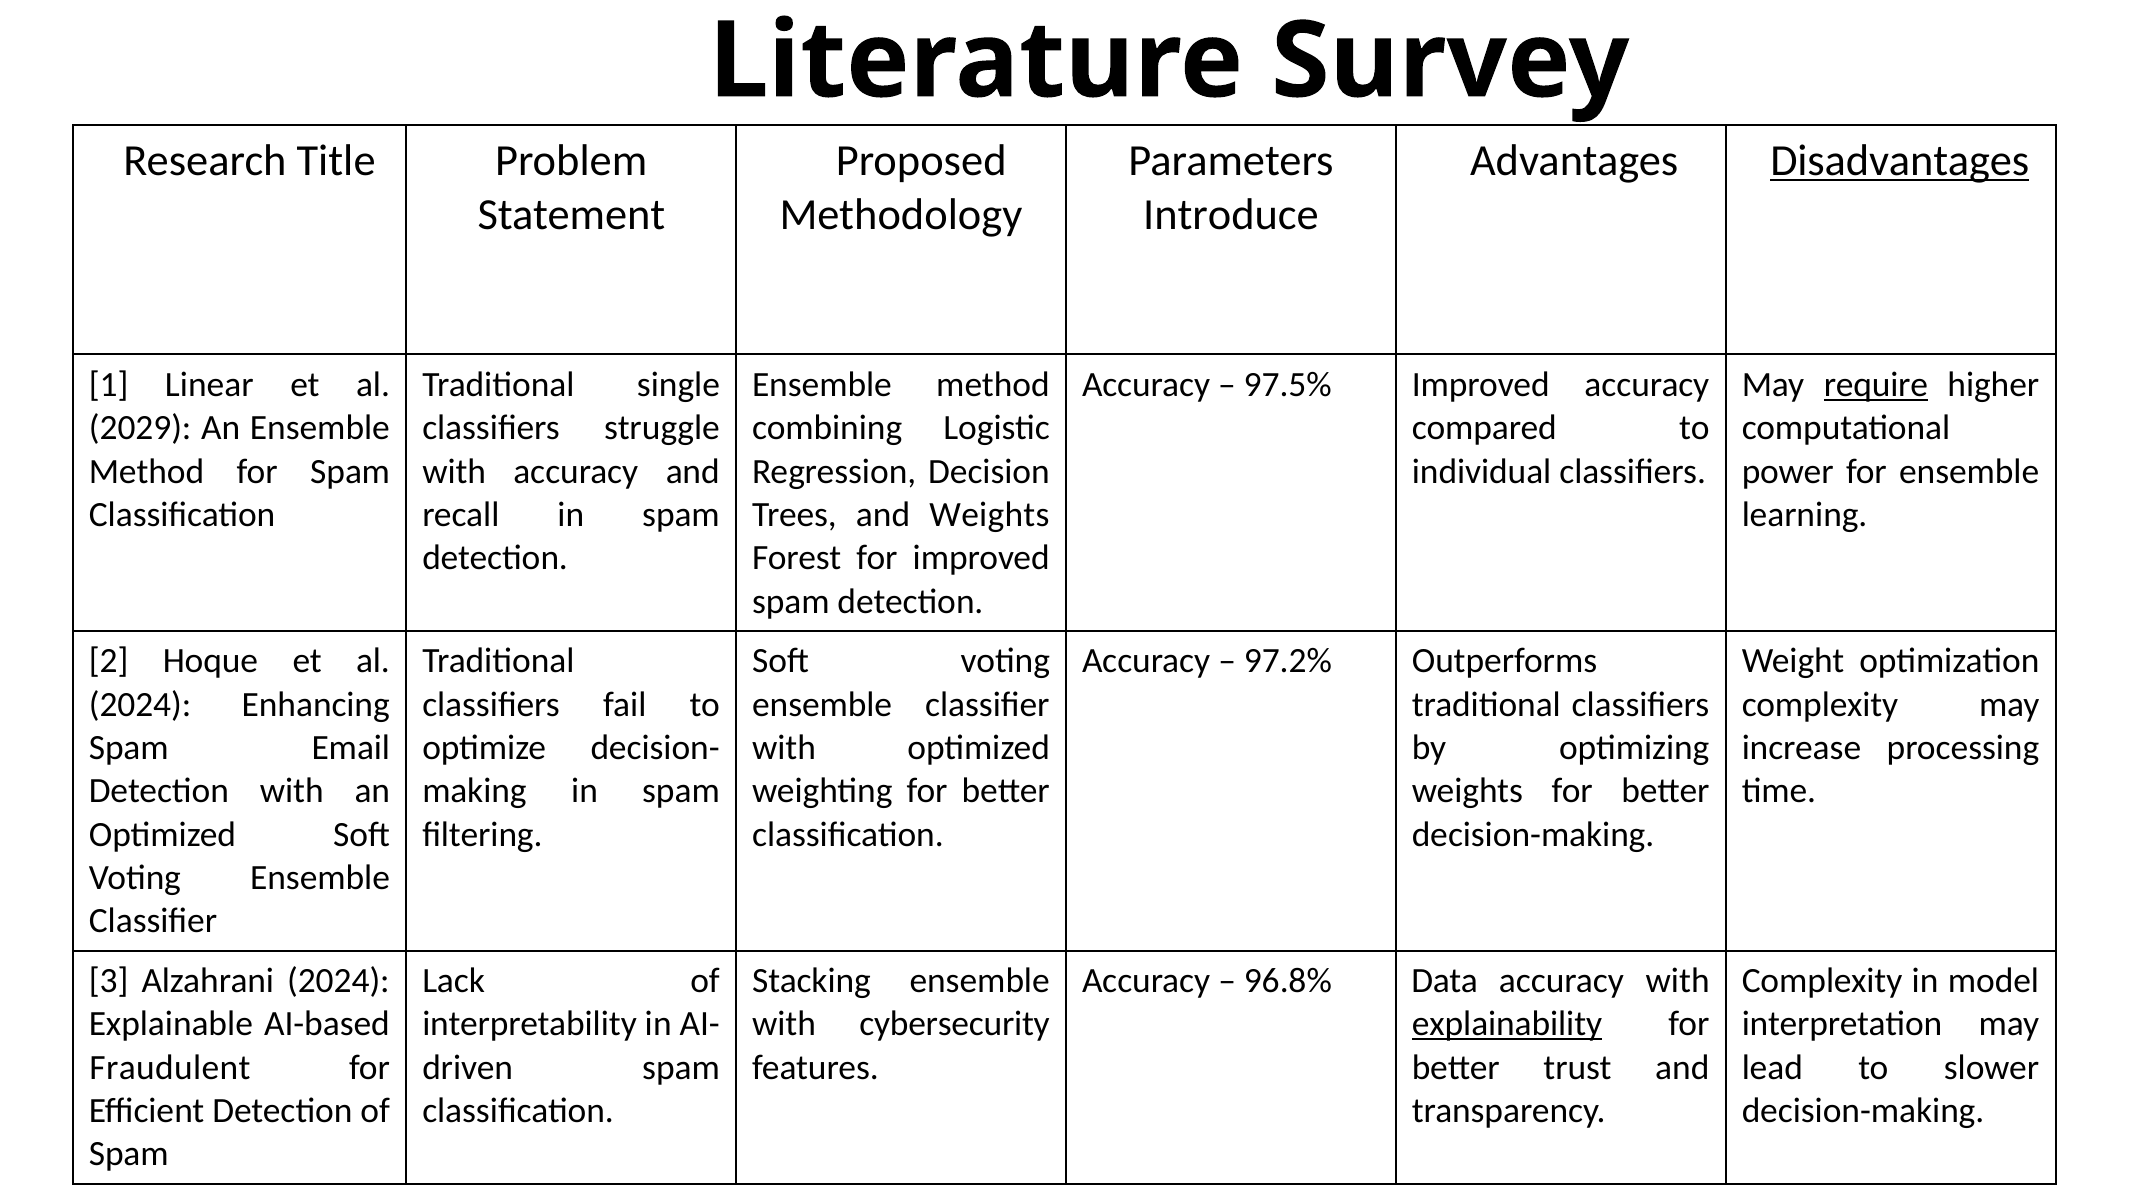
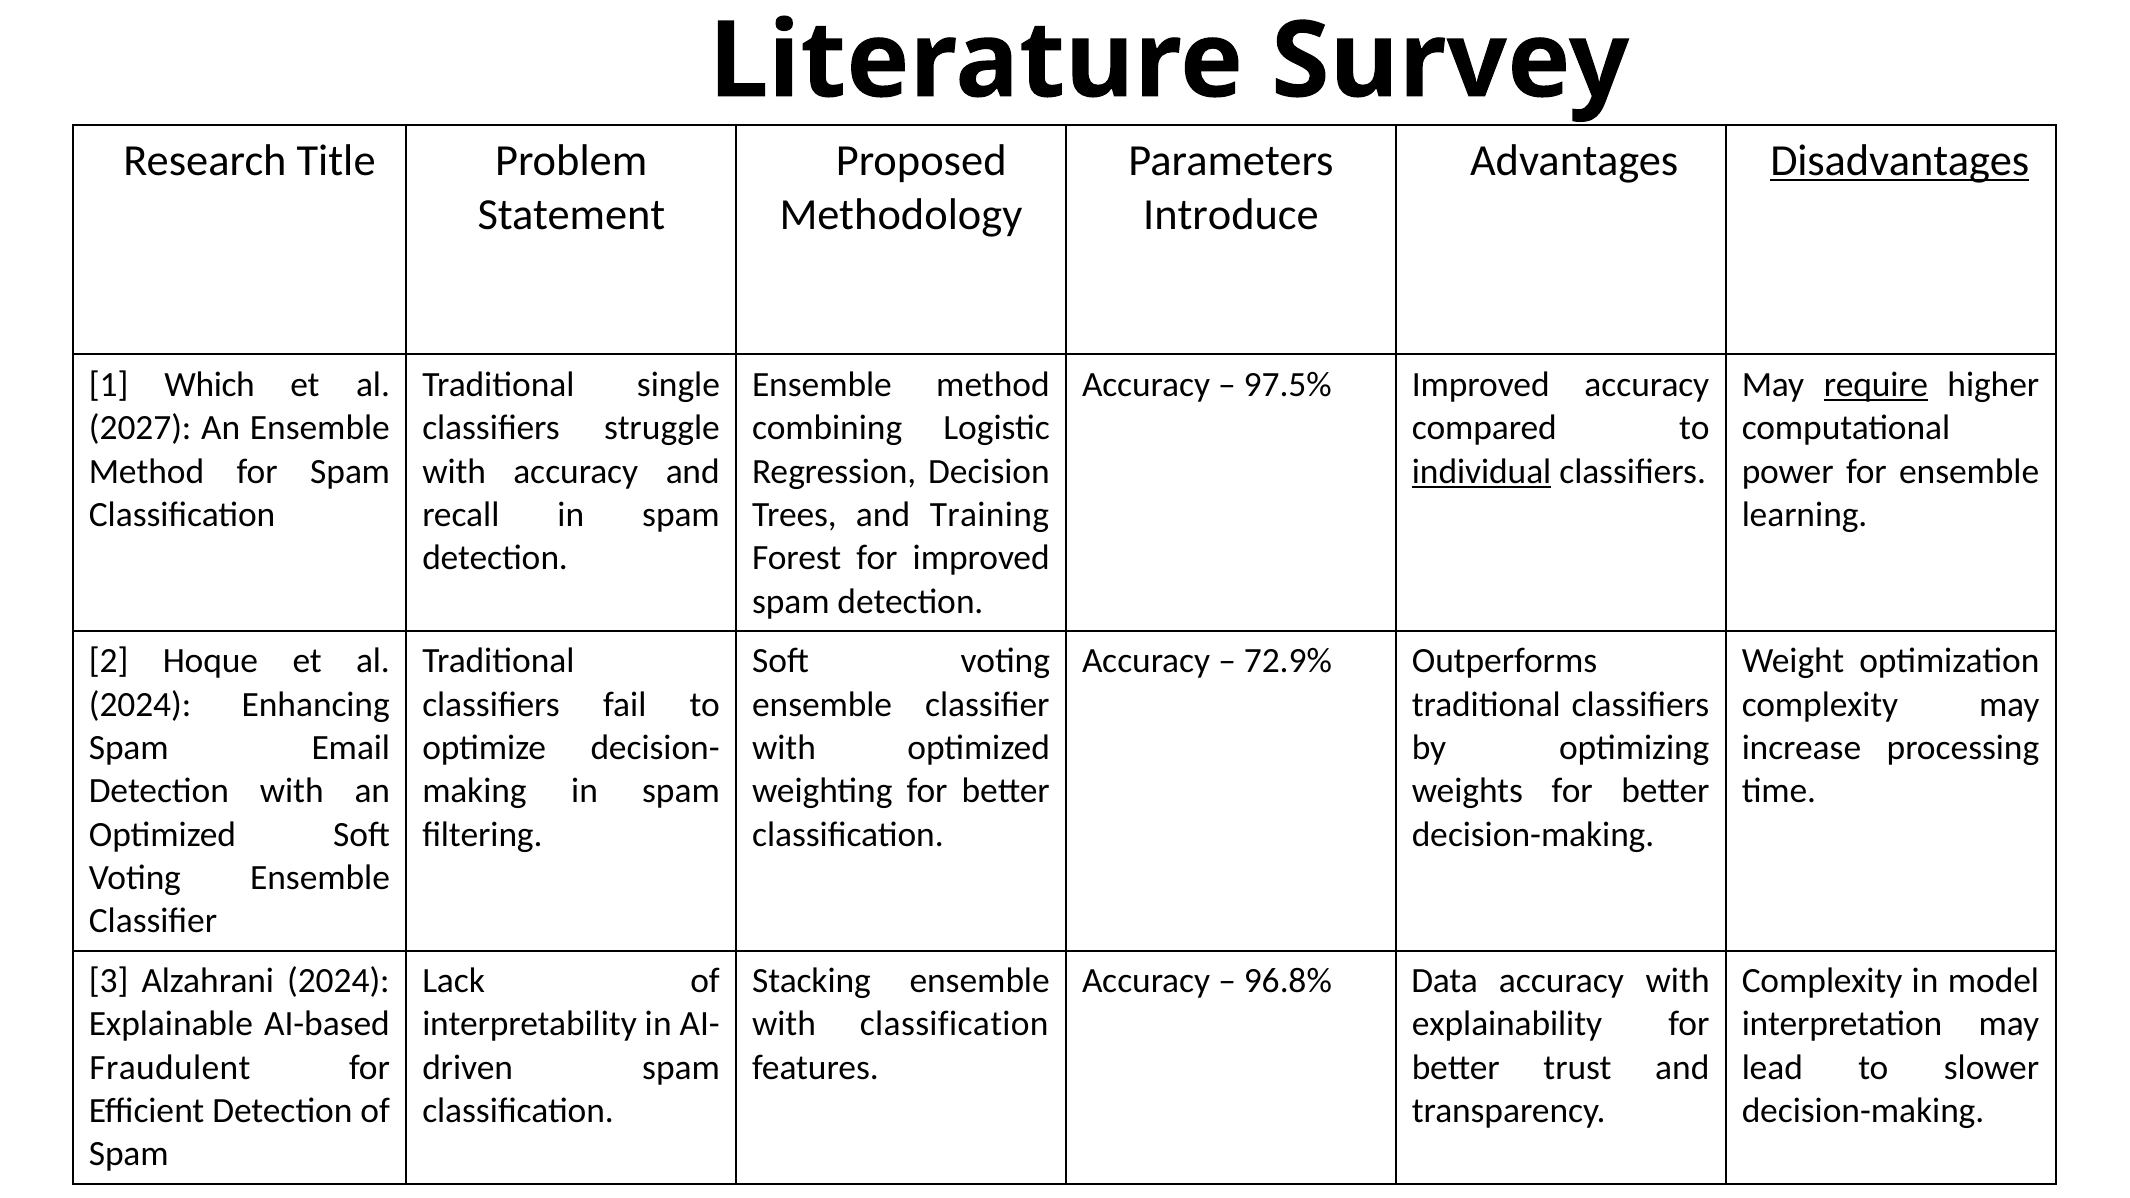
Linear: Linear -> Which
2029: 2029 -> 2027
individual underline: none -> present
and Weights: Weights -> Training
97.2%: 97.2% -> 72.9%
with cybersecurity: cybersecurity -> classification
explainability underline: present -> none
